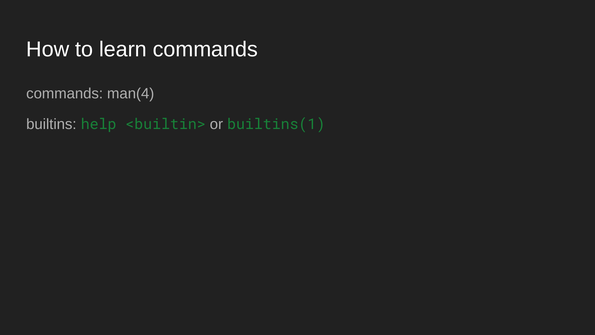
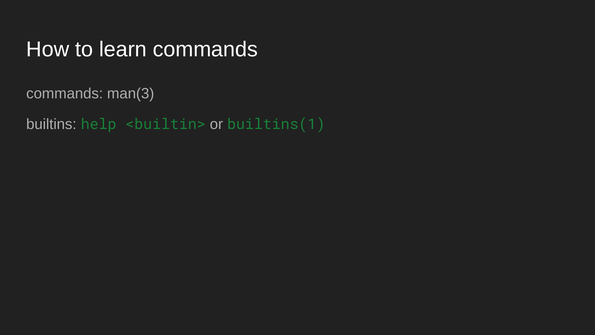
man(4: man(4 -> man(3
